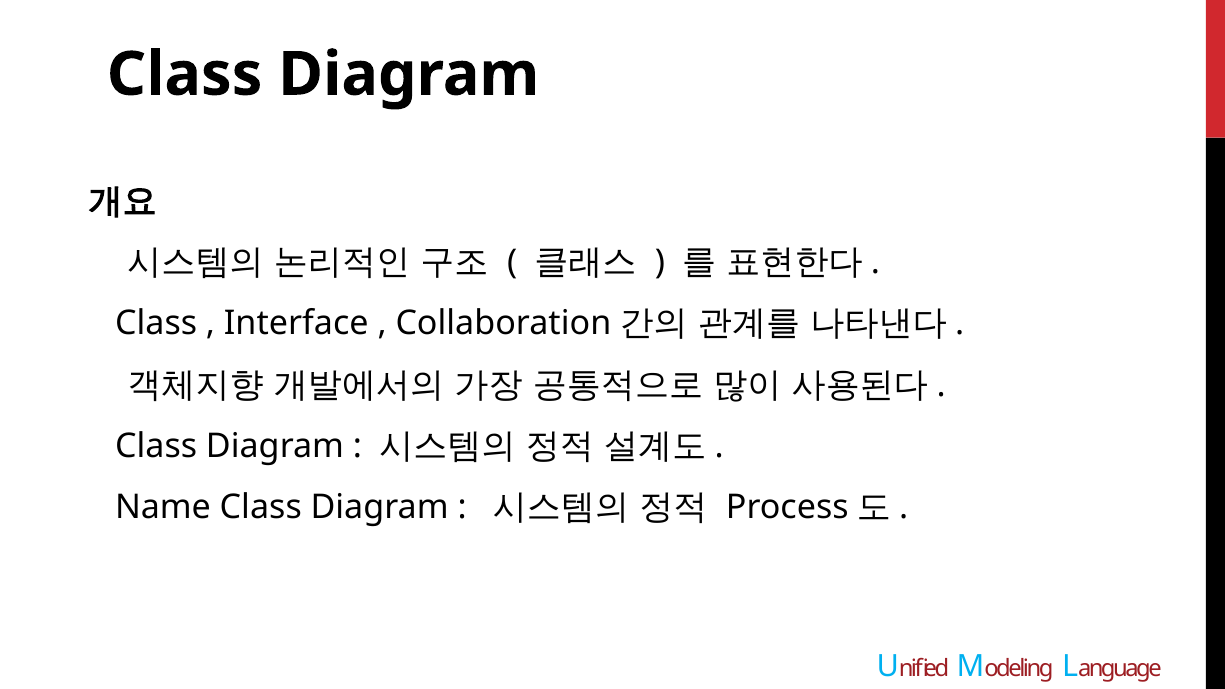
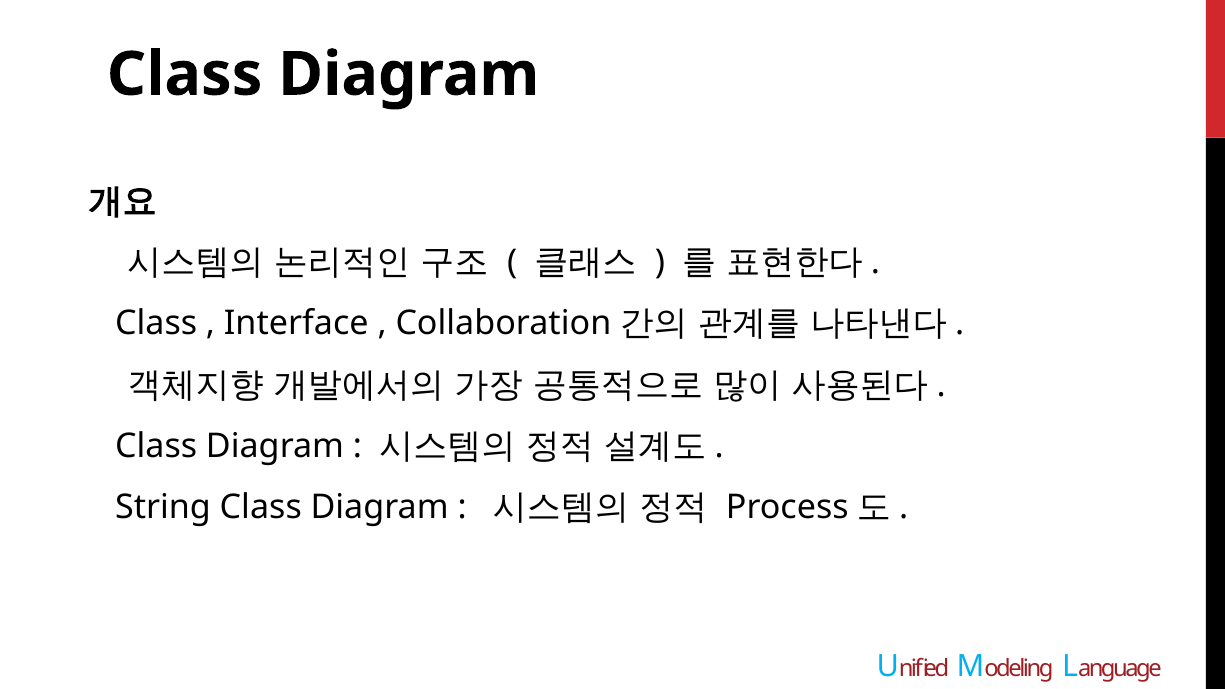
Name: Name -> String
